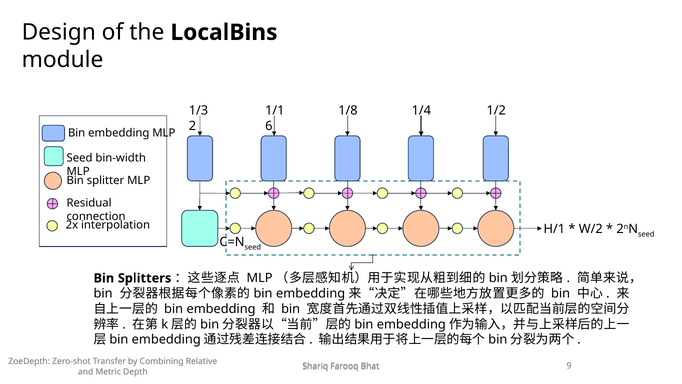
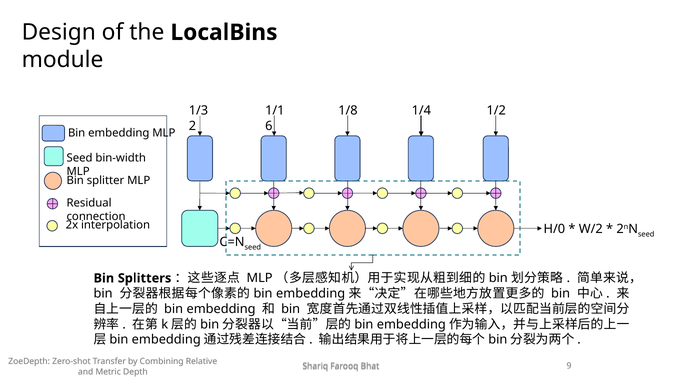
H/1: H/1 -> H/0
